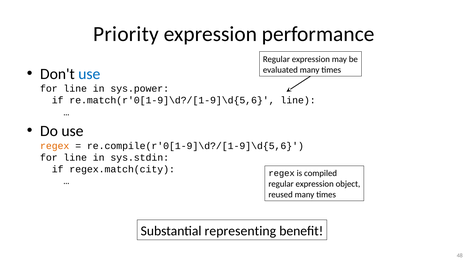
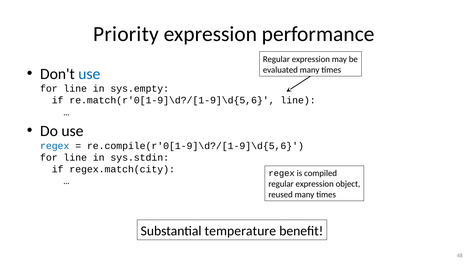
sys.power: sys.power -> sys.empty
regex at (55, 145) colour: orange -> blue
representing: representing -> temperature
